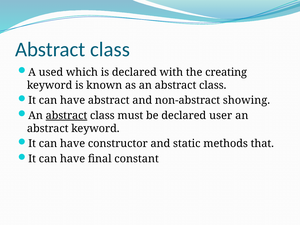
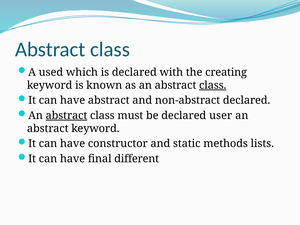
class at (213, 85) underline: none -> present
non-abstract showing: showing -> declared
that: that -> lists
constant: constant -> different
